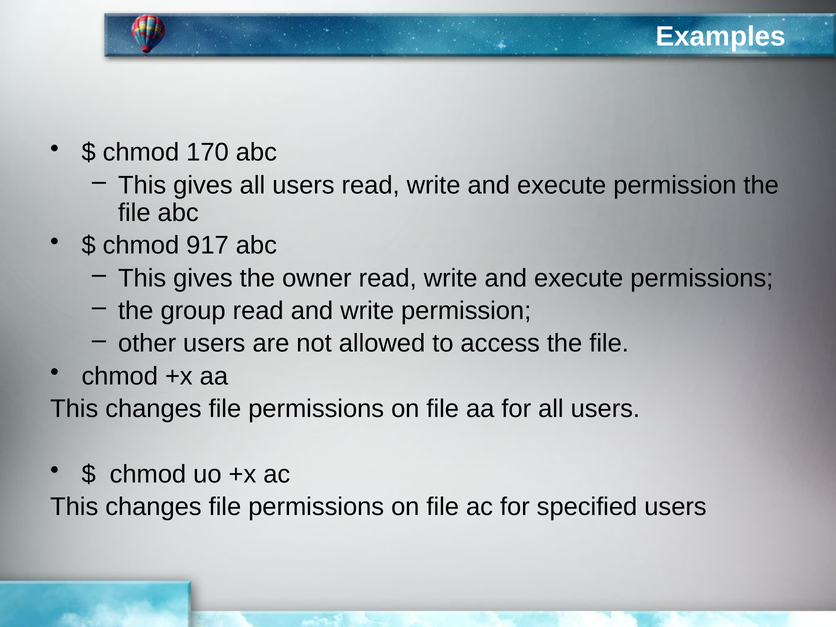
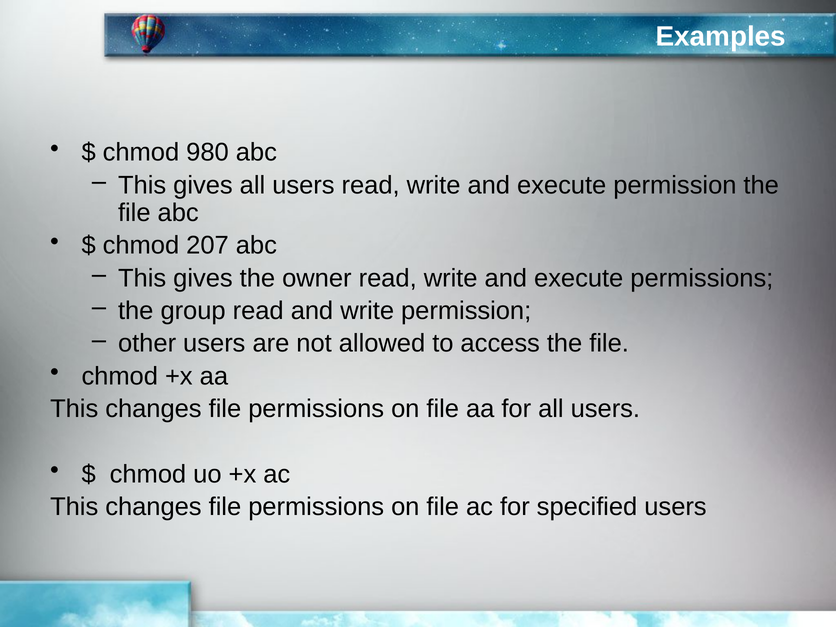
170: 170 -> 980
917: 917 -> 207
